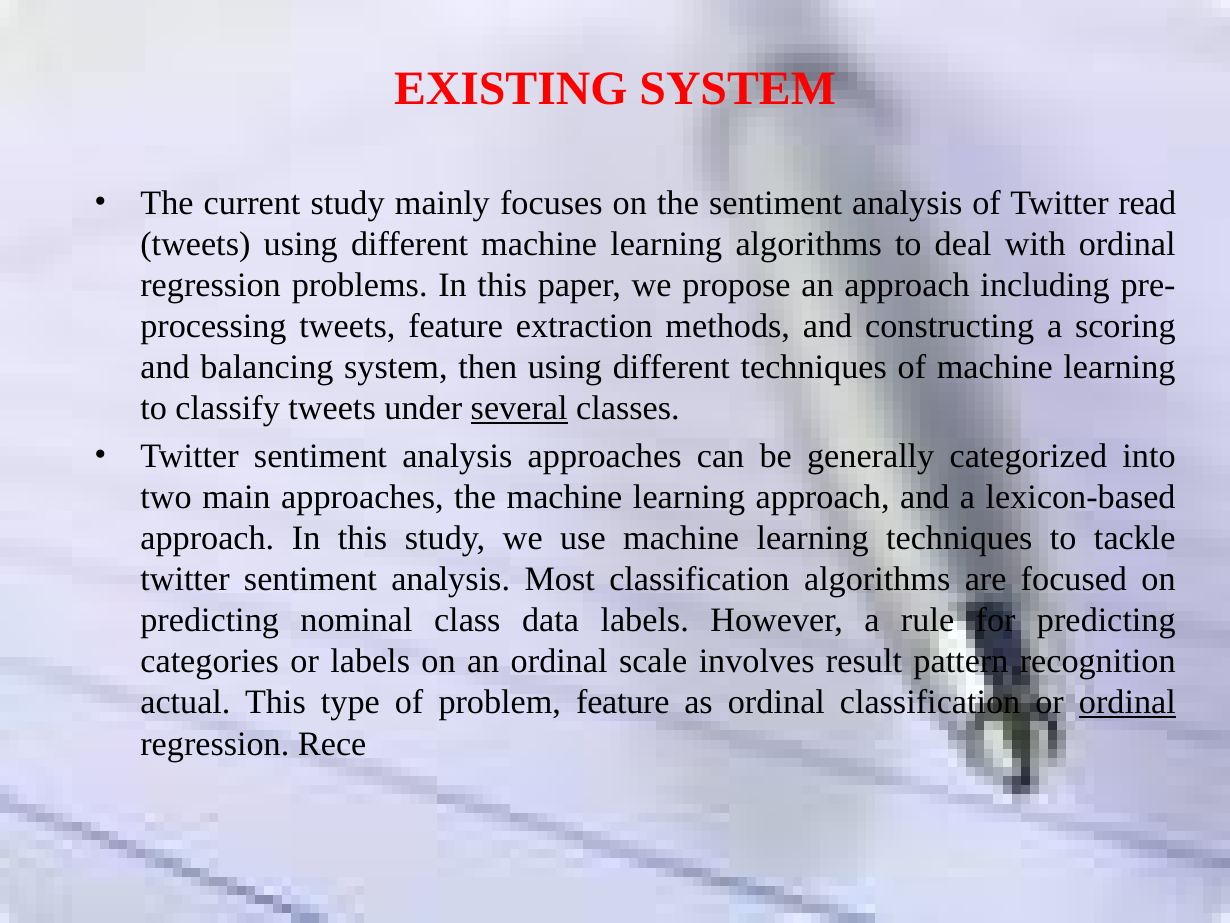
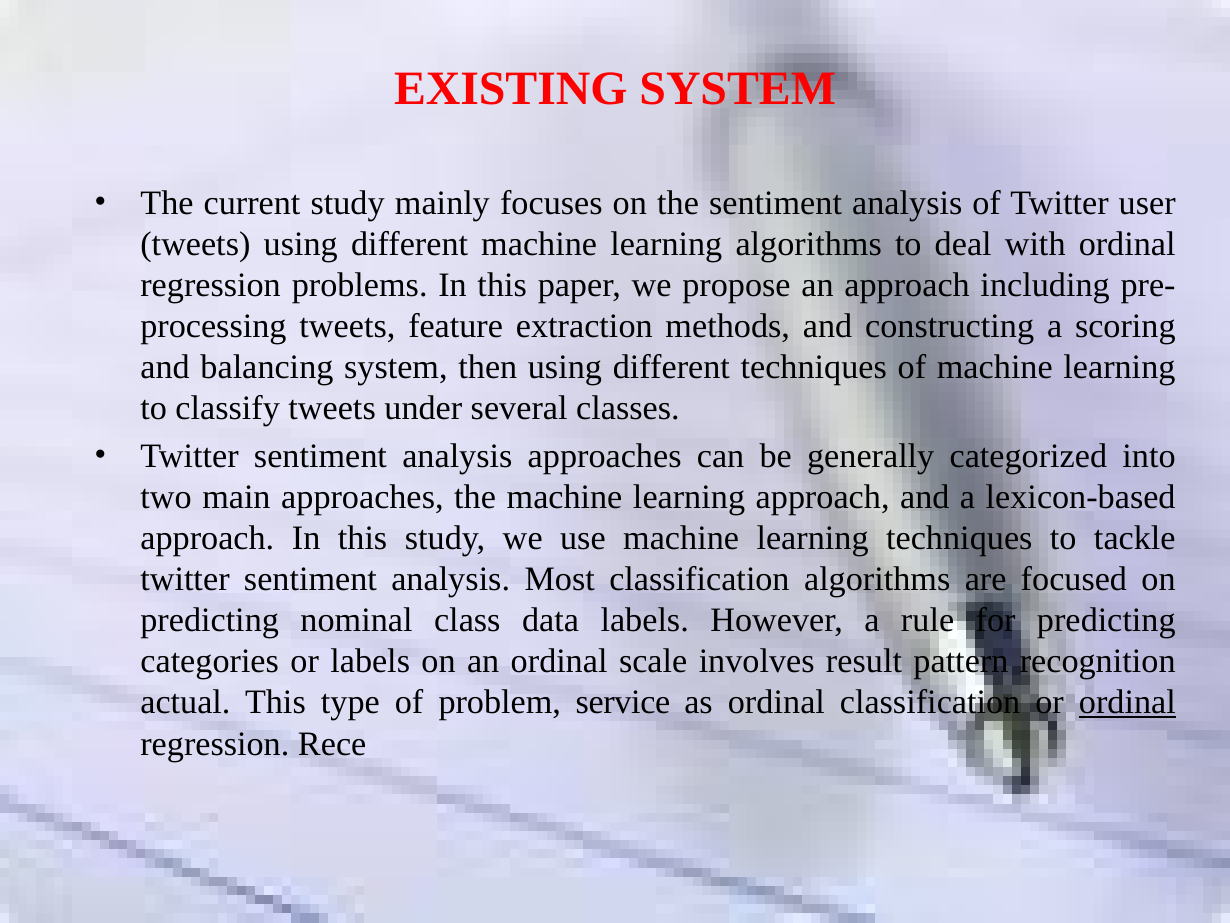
read: read -> user
several underline: present -> none
problem feature: feature -> service
